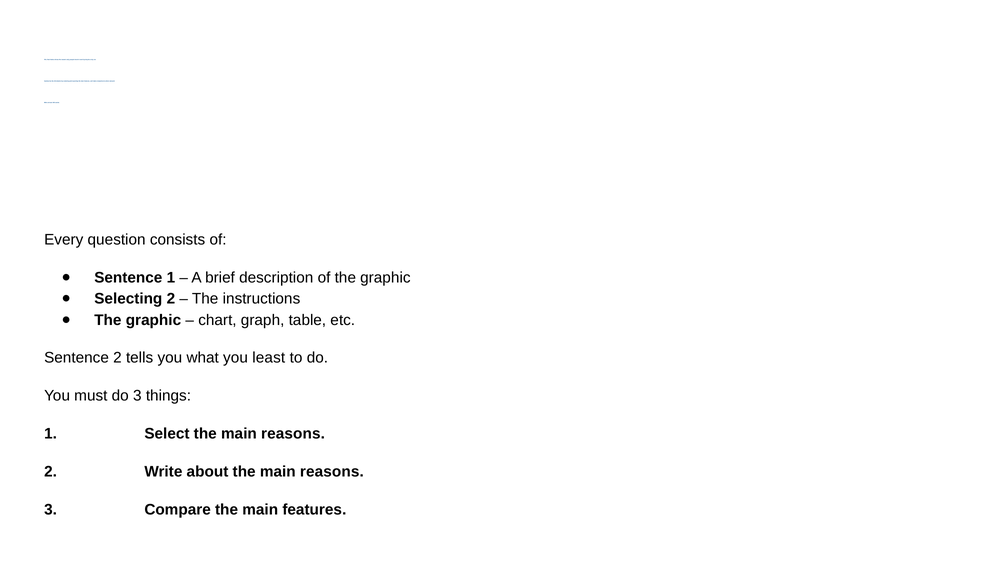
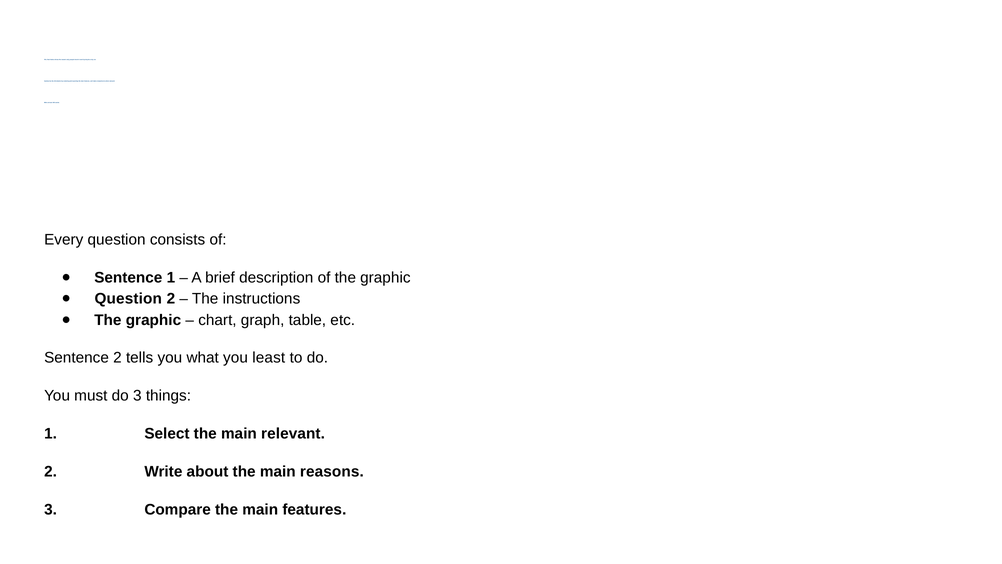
Selecting at (128, 299): Selecting -> Question
Select the main reasons: reasons -> relevant
